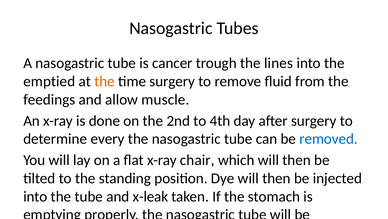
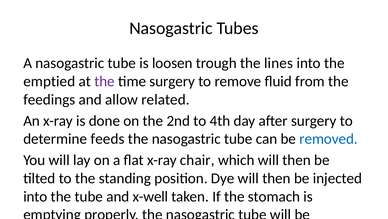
cancer: cancer -> loosen
the at (104, 81) colour: orange -> purple
muscle: muscle -> related
every: every -> feeds
x-leak: x-leak -> x-well
